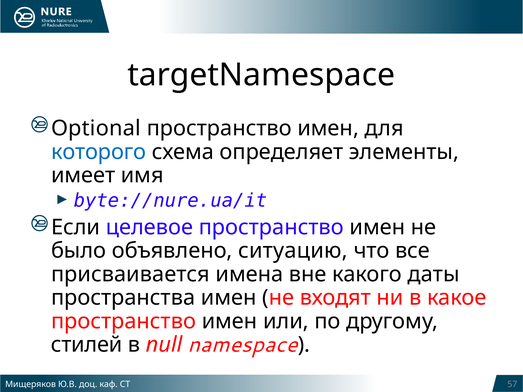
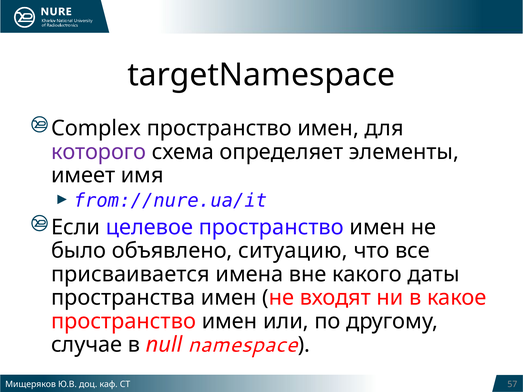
Optional: Optional -> Complex
которого colour: blue -> purple
byte://nure.ua/it: byte://nure.ua/it -> from://nure.ua/it
стилей: стилей -> случае
